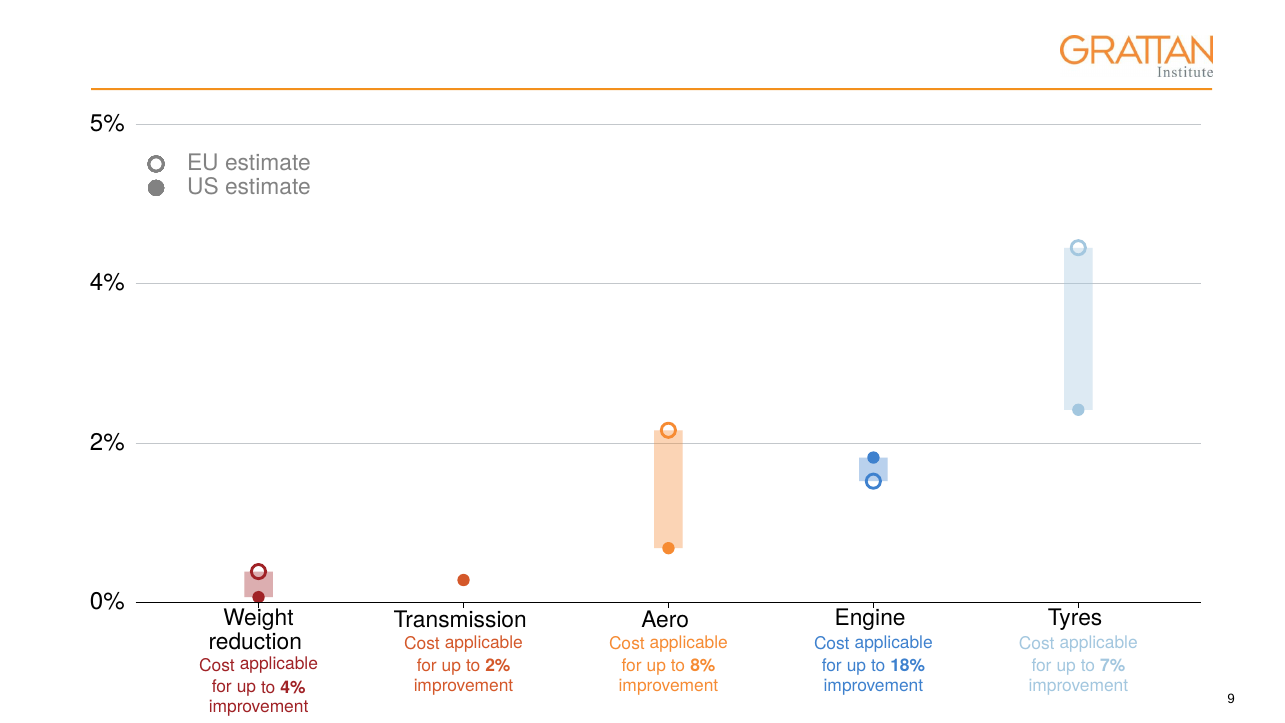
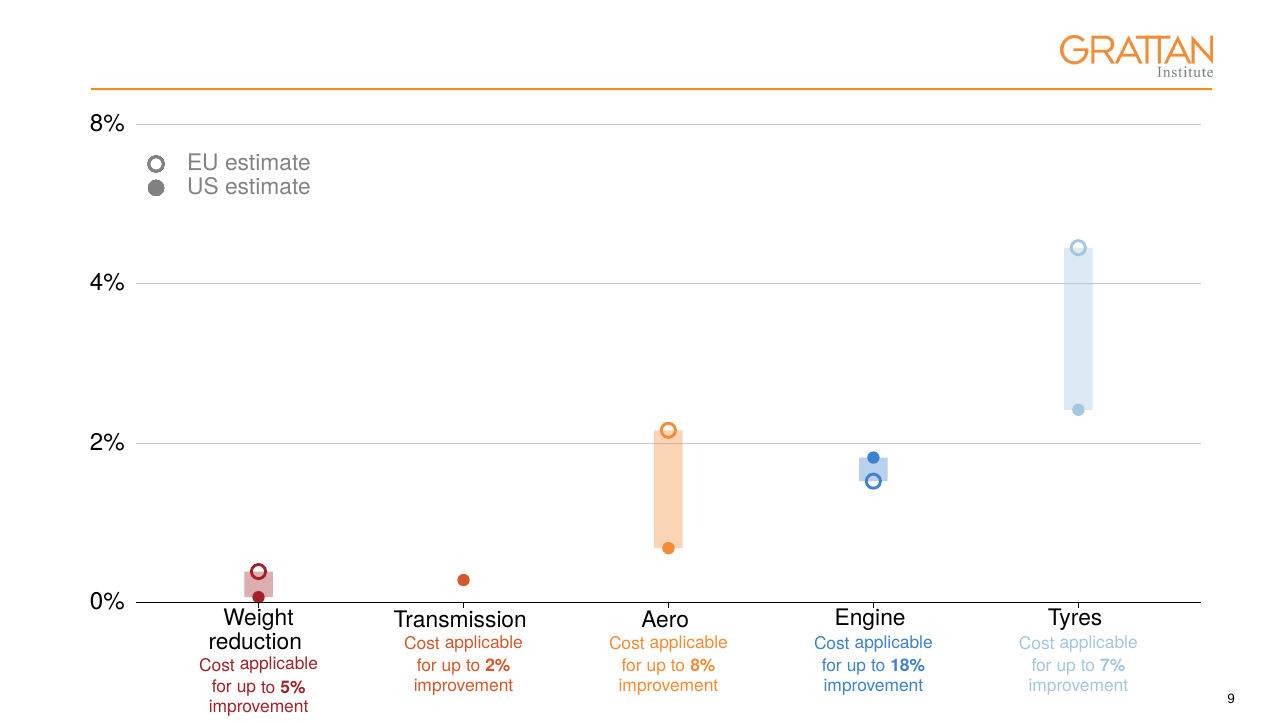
5% at (107, 123): 5% -> 8%
to 4%: 4% -> 5%
